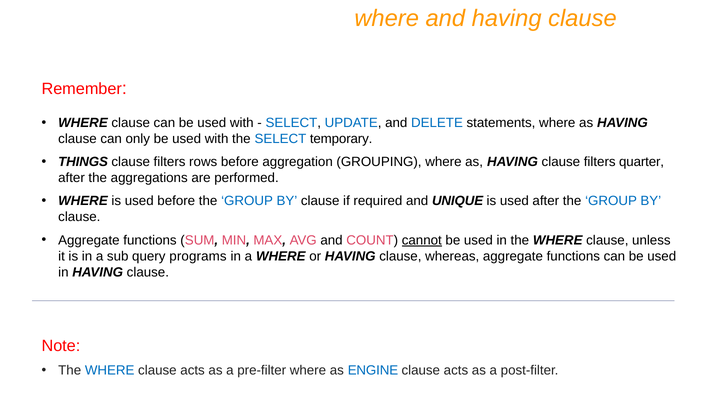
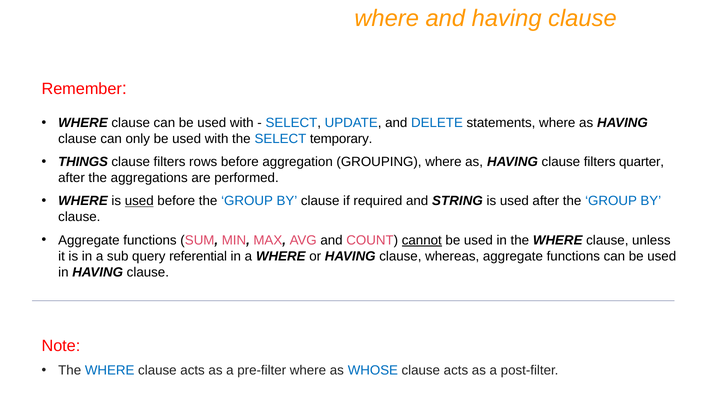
used at (139, 201) underline: none -> present
UNIQUE: UNIQUE -> STRING
programs: programs -> referential
ENGINE: ENGINE -> WHOSE
